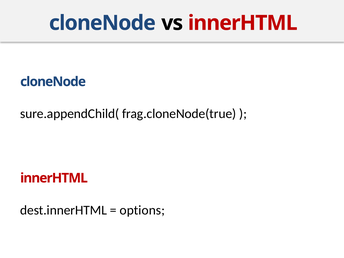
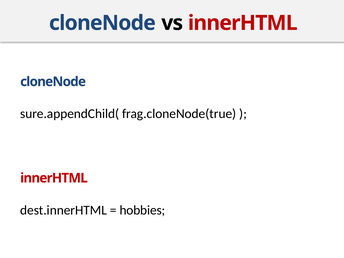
options: options -> hobbies
